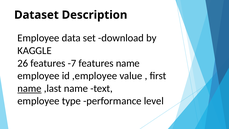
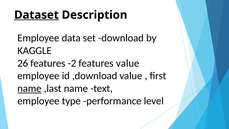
Dataset underline: none -> present
-7: -7 -> -2
features name: name -> value
,employee: ,employee -> ,download
